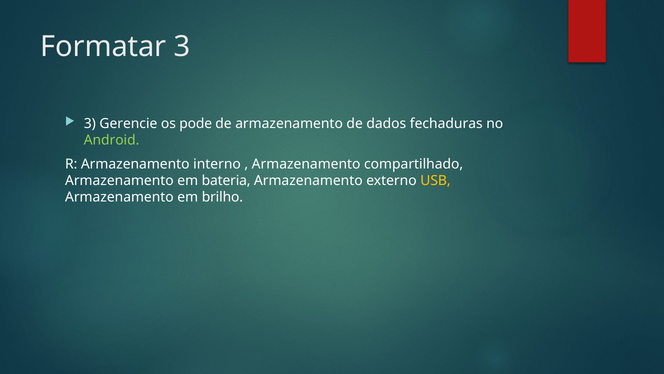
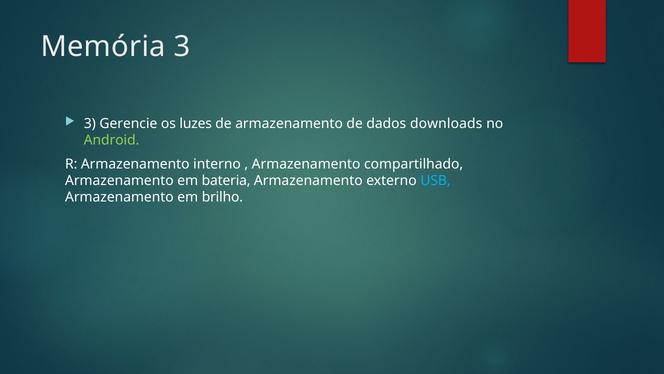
Formatar: Formatar -> Memória
pode: pode -> luzes
fechaduras: fechaduras -> downloads
USB colour: yellow -> light blue
